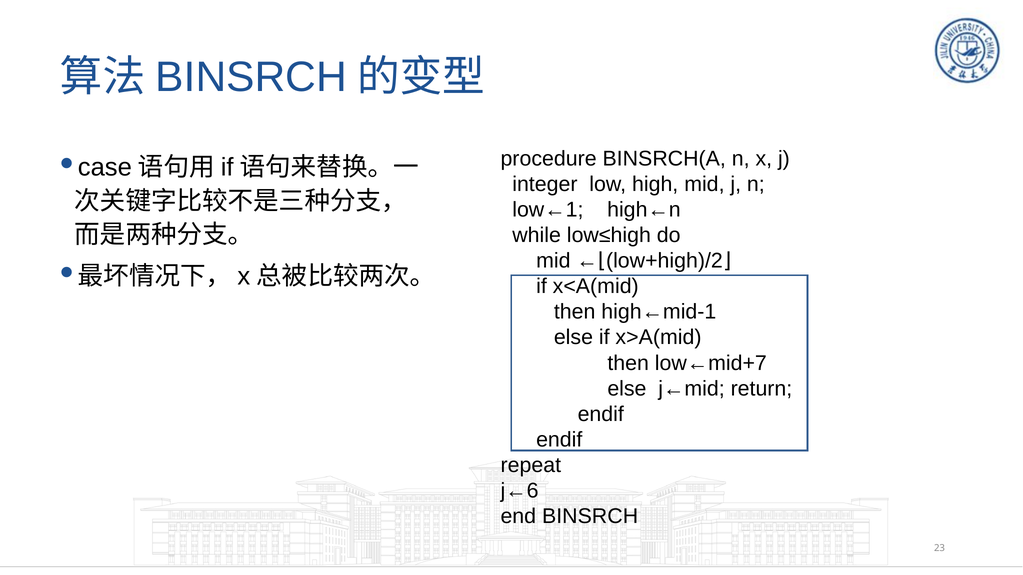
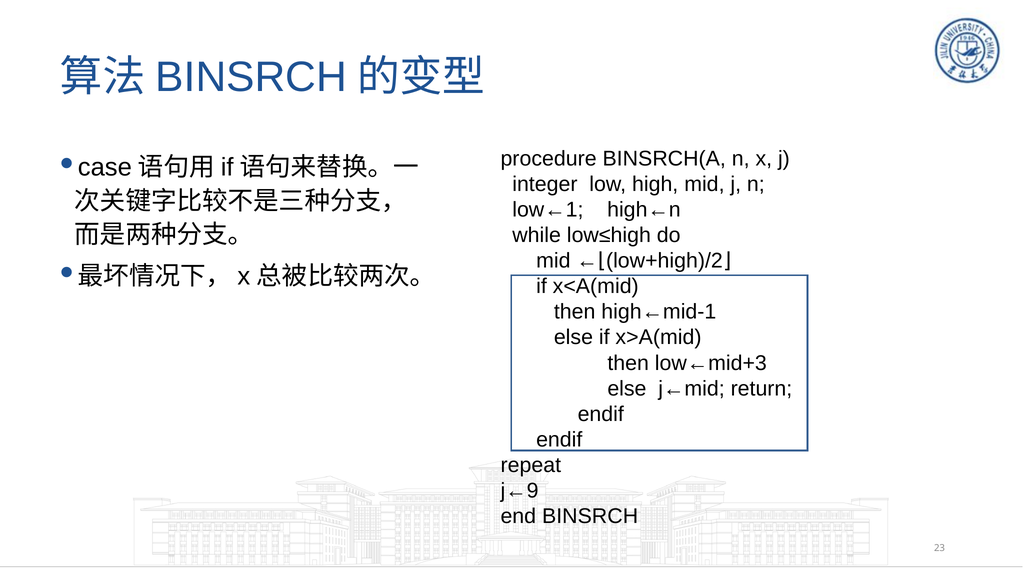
low←mid+7: low←mid+7 -> low←mid+3
j←6: j←6 -> j←9
